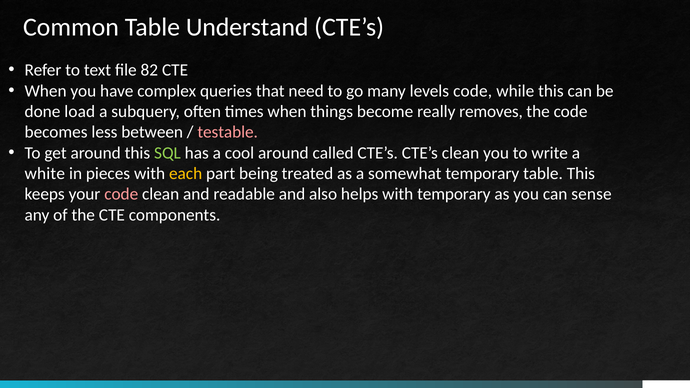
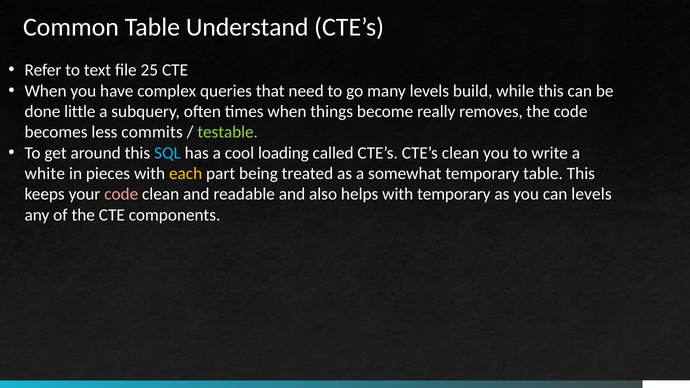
82: 82 -> 25
levels code: code -> build
load: load -> little
between: between -> commits
testable colour: pink -> light green
SQL colour: light green -> light blue
cool around: around -> loading
can sense: sense -> levels
